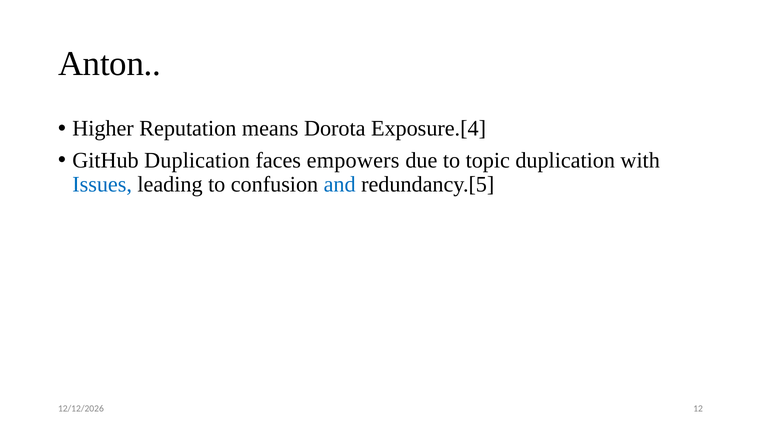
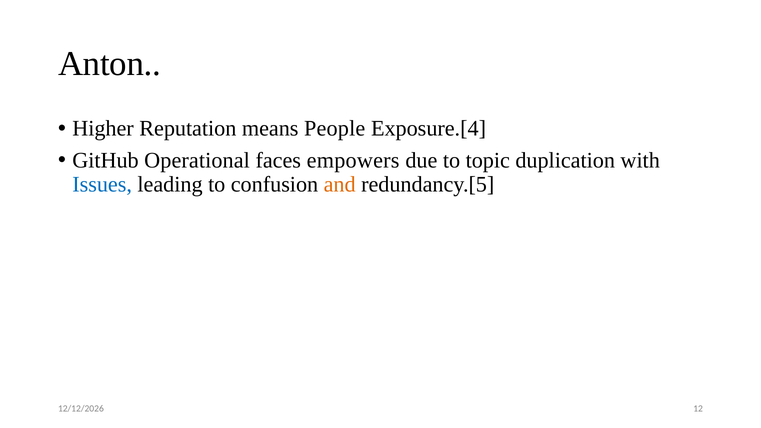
Dorota: Dorota -> People
GitHub Duplication: Duplication -> Operational
and colour: blue -> orange
